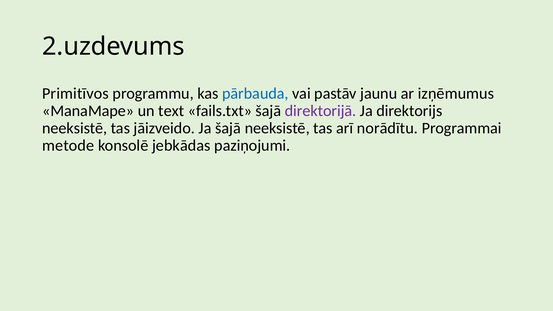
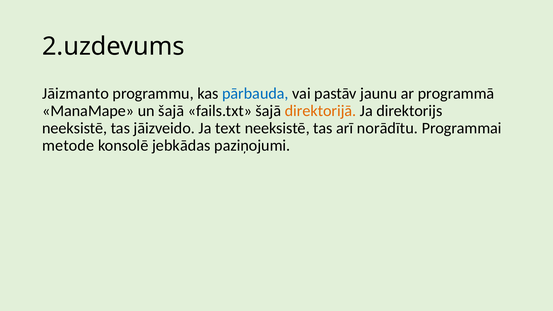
Primitīvos: Primitīvos -> Jāizmanto
izņēmumus: izņēmumus -> programmā
un text: text -> šajā
direktorijā colour: purple -> orange
Ja šajā: šajā -> text
